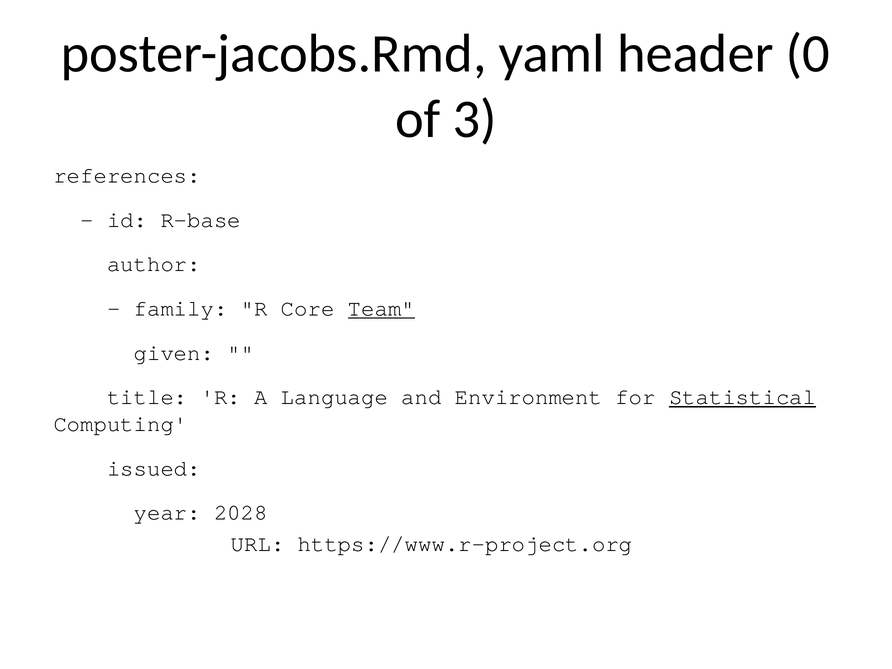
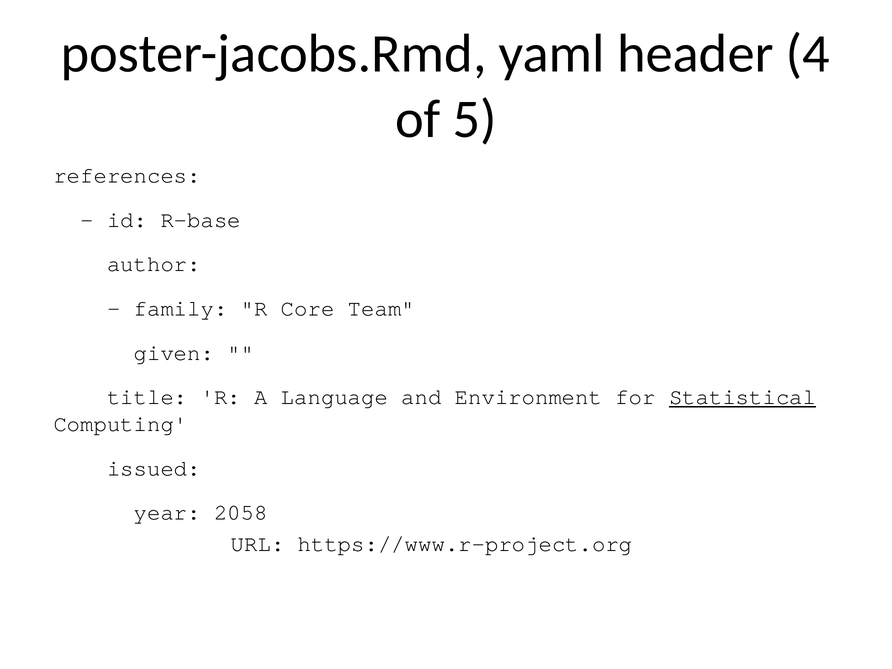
0: 0 -> 4
3: 3 -> 5
Team underline: present -> none
2028: 2028 -> 2058
